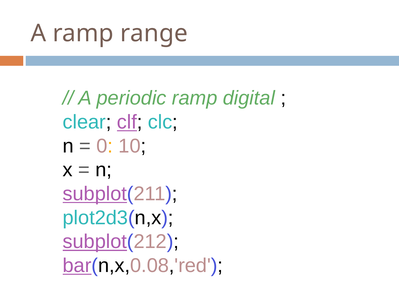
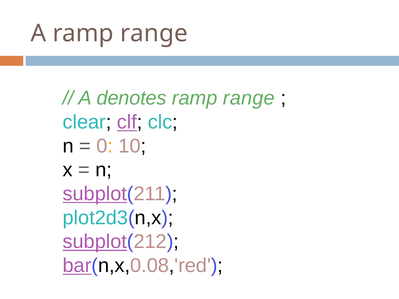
periodic: periodic -> denotes
digital at (249, 98): digital -> range
